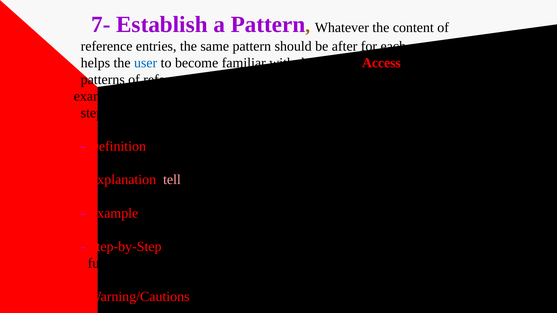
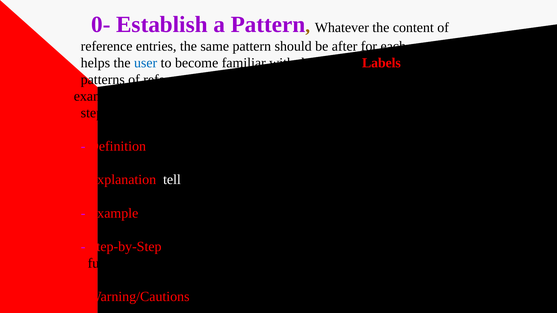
7-: 7- -> 0-
Access: Access -> Labels
tell at (172, 180) colour: pink -> white
